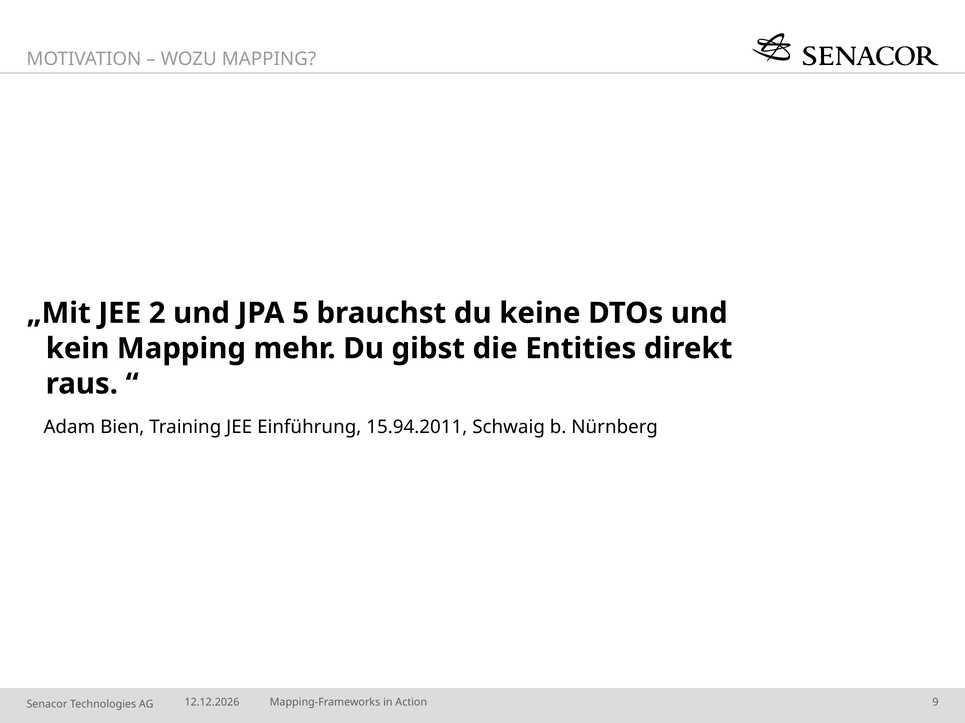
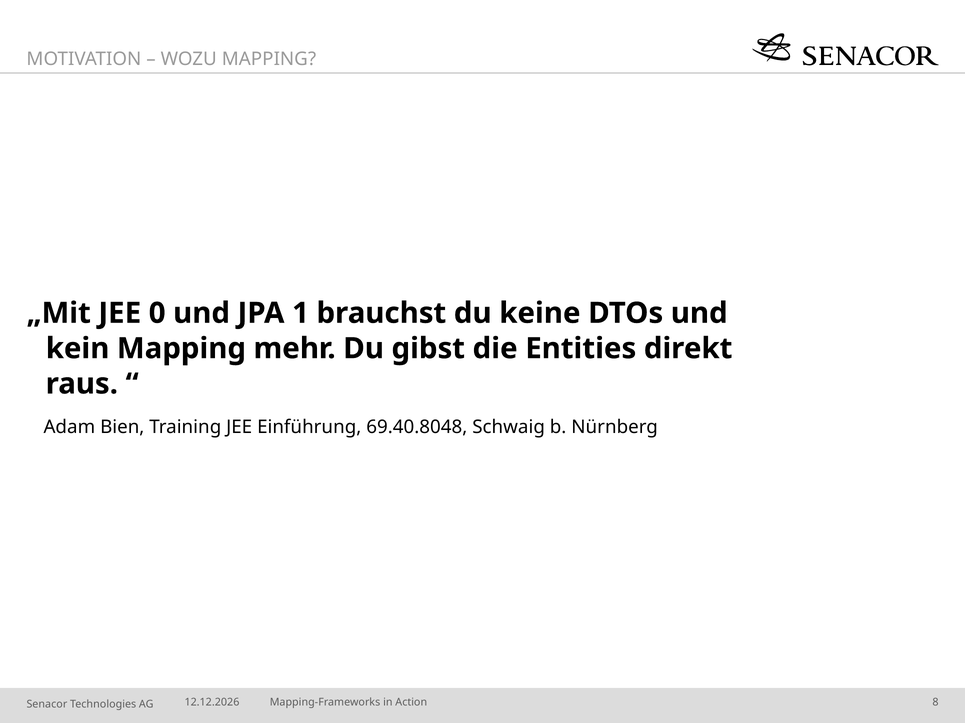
2: 2 -> 0
5: 5 -> 1
15.94.2011: 15.94.2011 -> 69.40.8048
9: 9 -> 8
